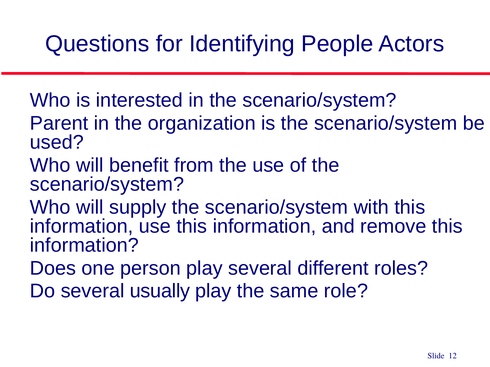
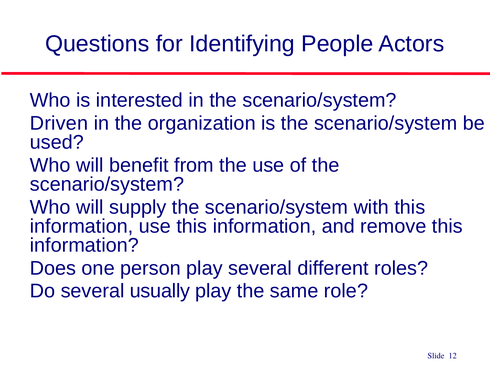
Parent: Parent -> Driven
